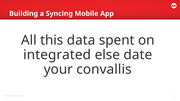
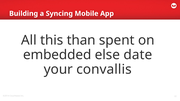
data: data -> than
integrated: integrated -> embedded
